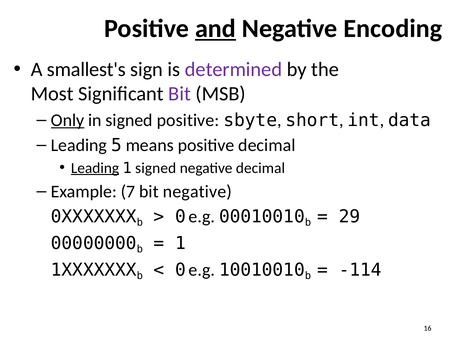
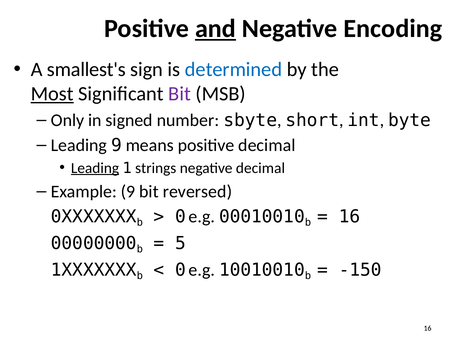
determined colour: purple -> blue
Most underline: none -> present
Only underline: present -> none
signed positive: positive -> number
data: data -> byte
Leading 5: 5 -> 9
1 signed: signed -> strings
Example 7: 7 -> 9
bit negative: negative -> reversed
29 at (349, 217): 29 -> 16
1 at (180, 243): 1 -> 5
-114: -114 -> -150
